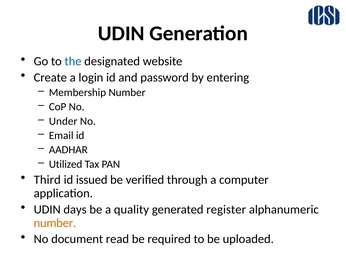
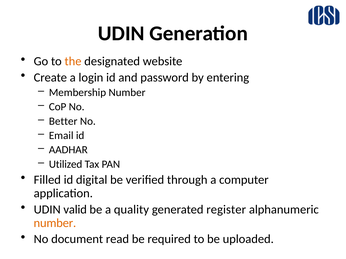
the colour: blue -> orange
Under: Under -> Better
Third: Third -> Filled
issued: issued -> digital
days: days -> valid
